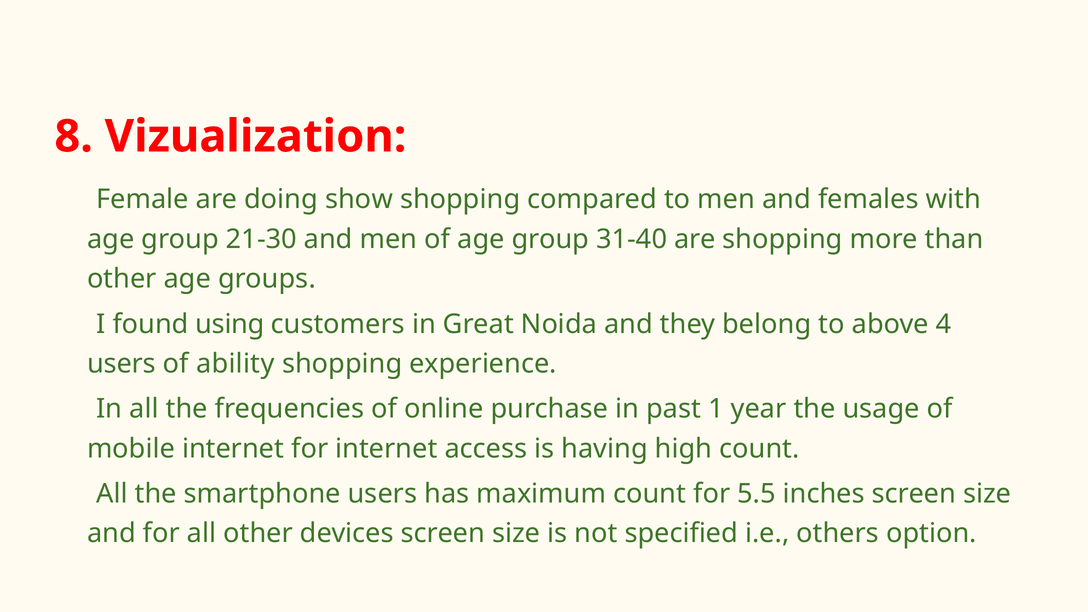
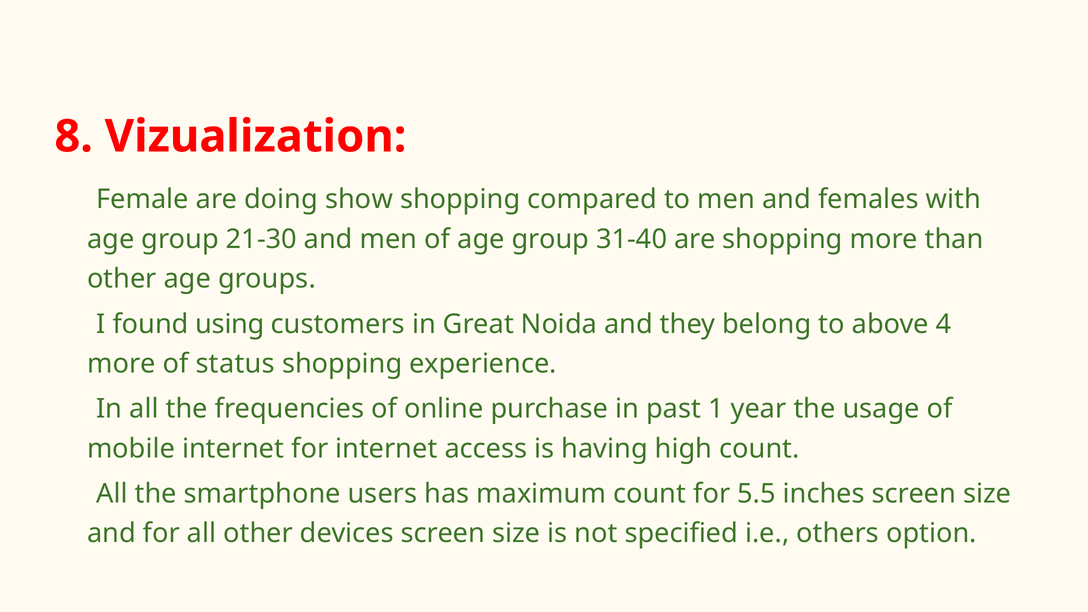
users at (121, 364): users -> more
ability: ability -> status
